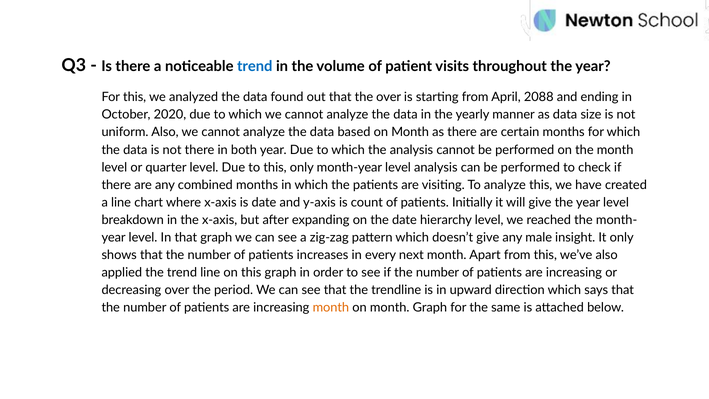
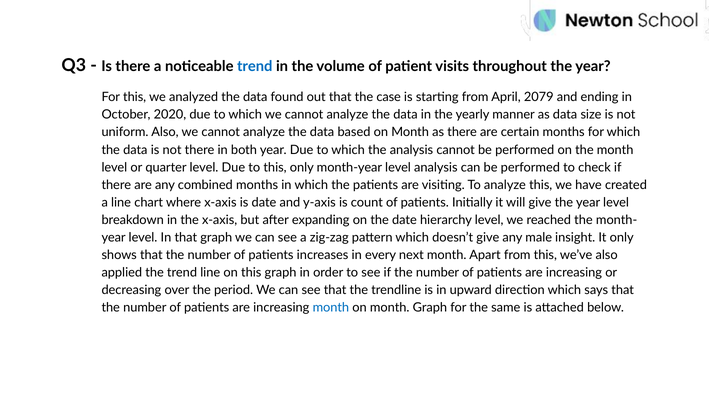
the over: over -> case
2088: 2088 -> 2079
month at (331, 308) colour: orange -> blue
